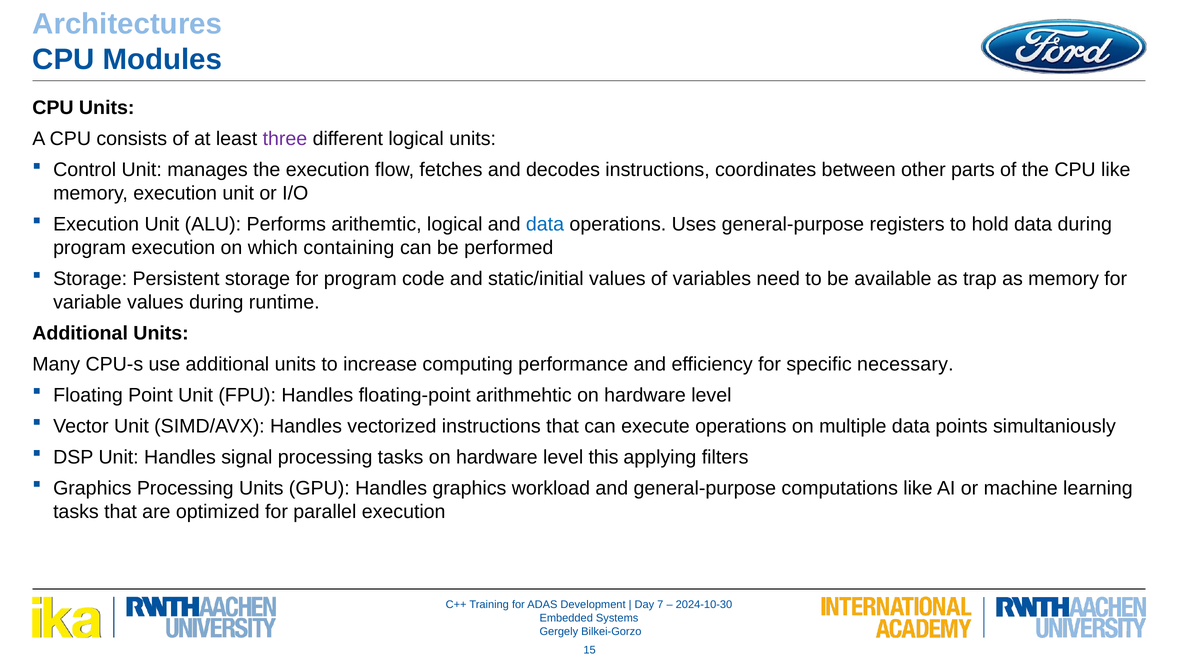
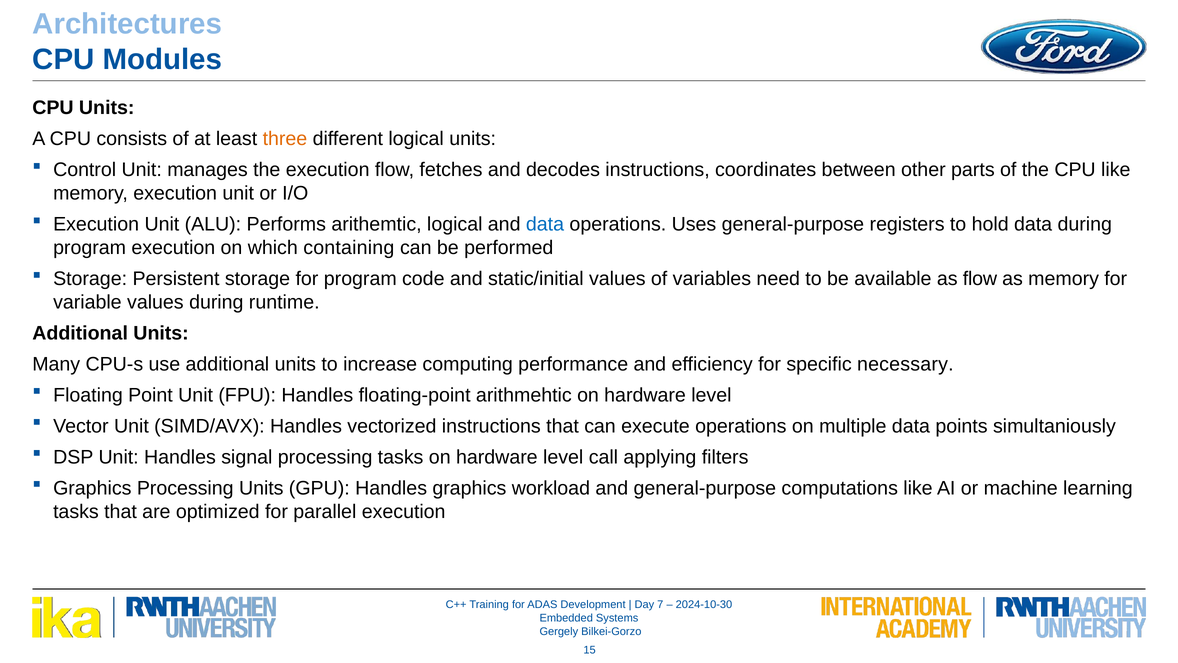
three colour: purple -> orange
as trap: trap -> flow
this: this -> call
